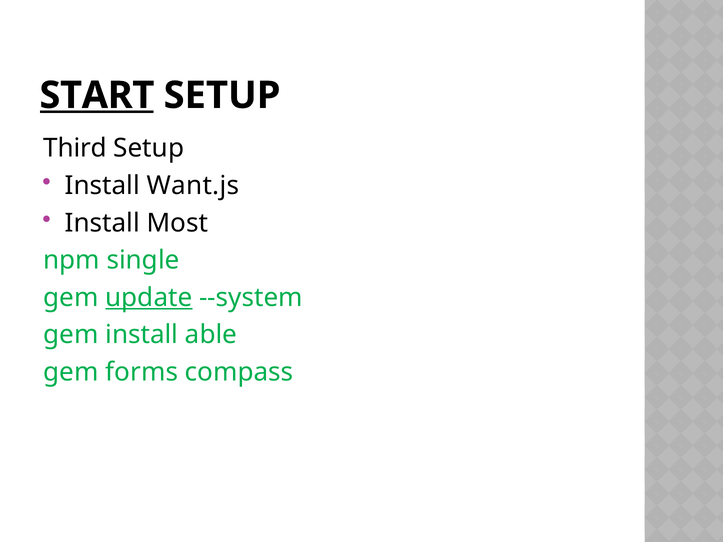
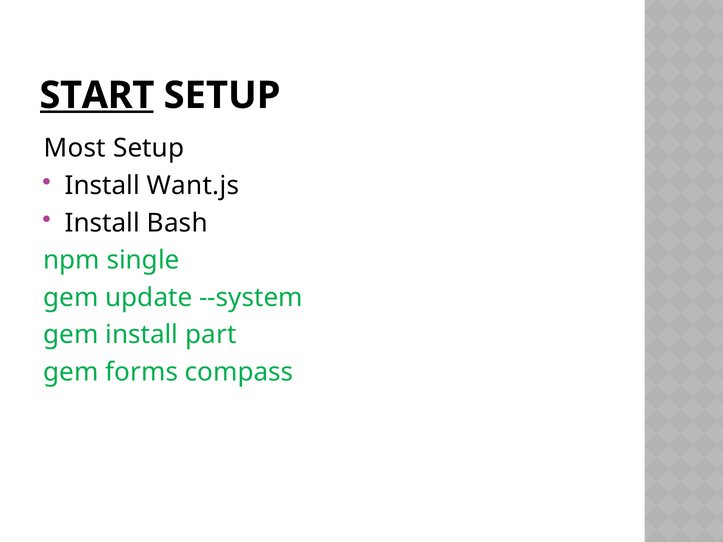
Third: Third -> Most
Most: Most -> Bash
update underline: present -> none
able: able -> part
